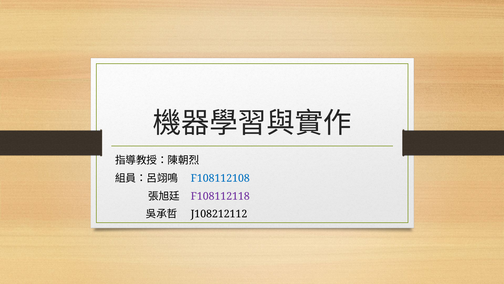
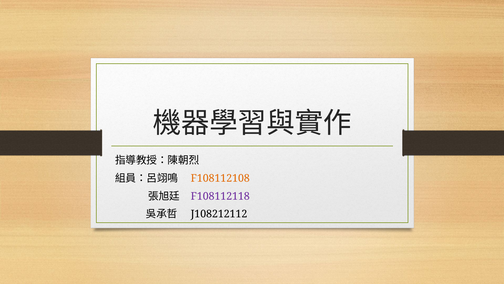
F108112108 colour: blue -> orange
